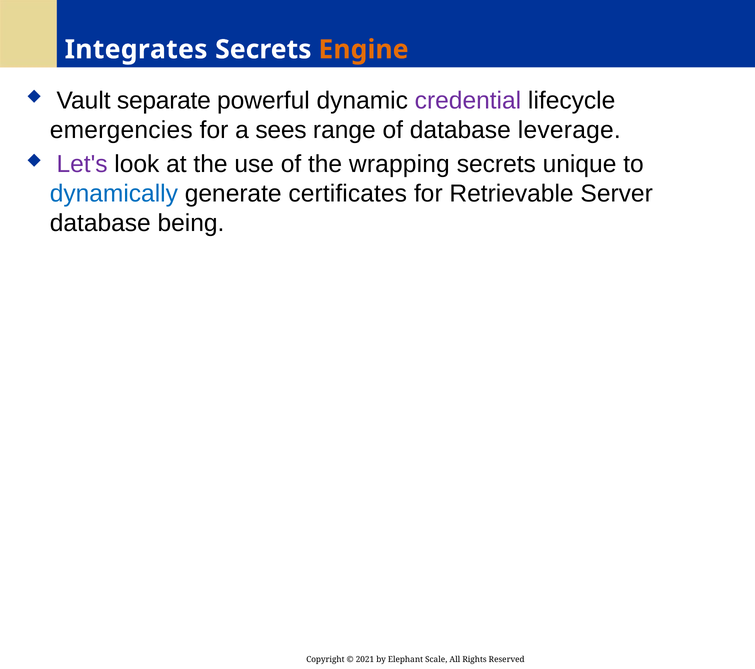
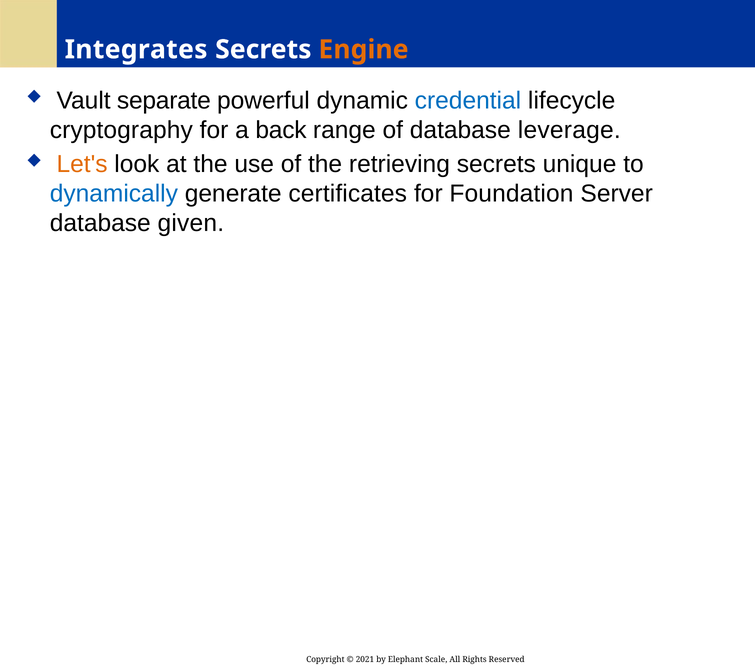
credential colour: purple -> blue
emergencies: emergencies -> cryptography
sees: sees -> back
Let's colour: purple -> orange
wrapping: wrapping -> retrieving
Retrievable: Retrievable -> Foundation
being: being -> given
